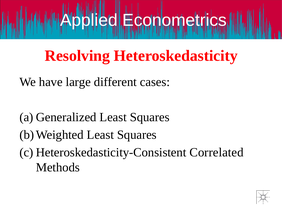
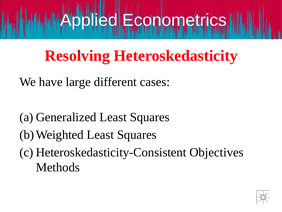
Correlated: Correlated -> Objectives
